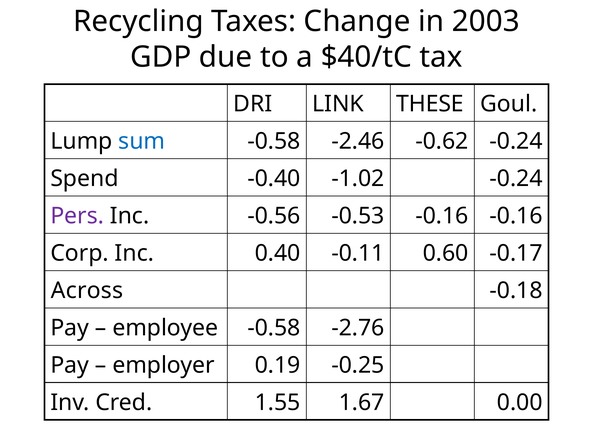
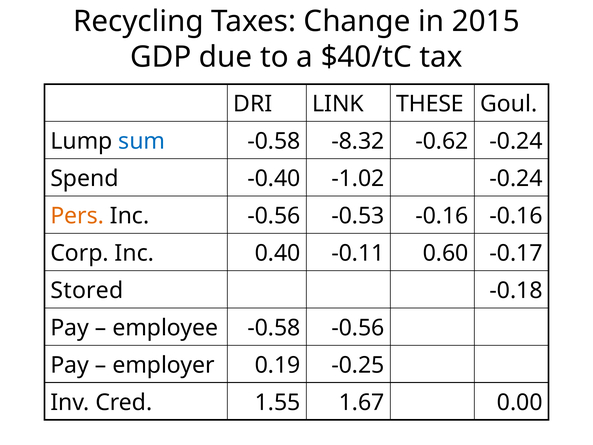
2003: 2003 -> 2015
-2.46: -2.46 -> -8.32
Pers colour: purple -> orange
Across: Across -> Stored
-0.58 -2.76: -2.76 -> -0.56
